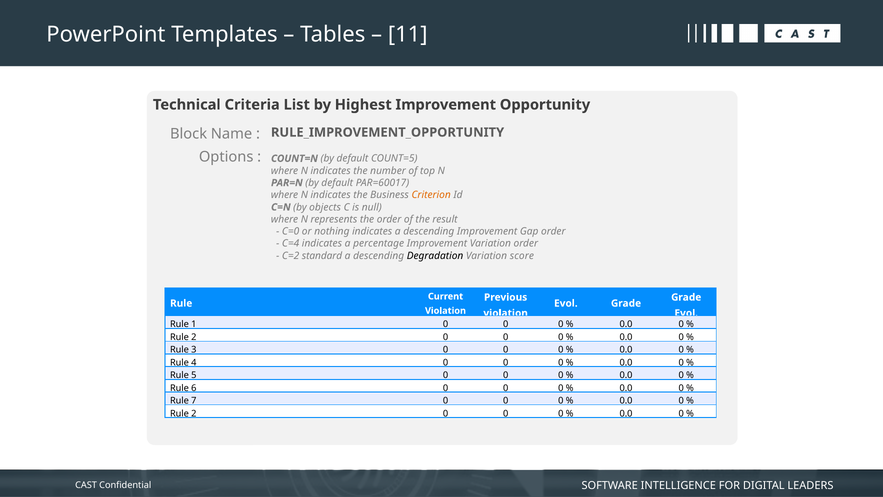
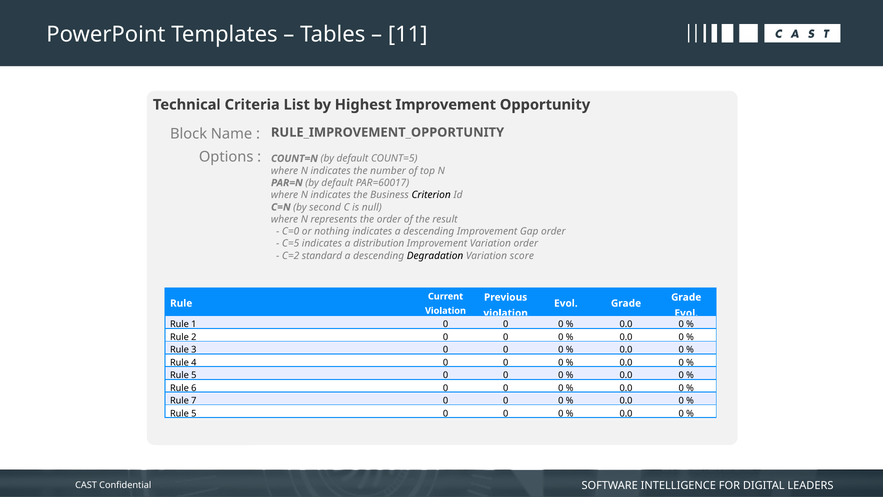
Criterion colour: orange -> black
objects: objects -> second
C=4: C=4 -> C=5
percentage: percentage -> distribution
2 at (194, 413): 2 -> 5
